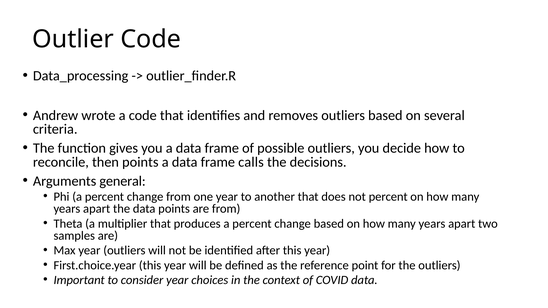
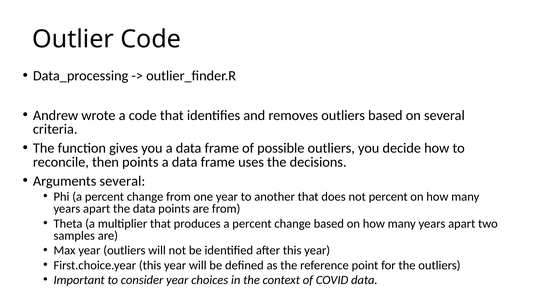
calls: calls -> uses
Arguments general: general -> several
